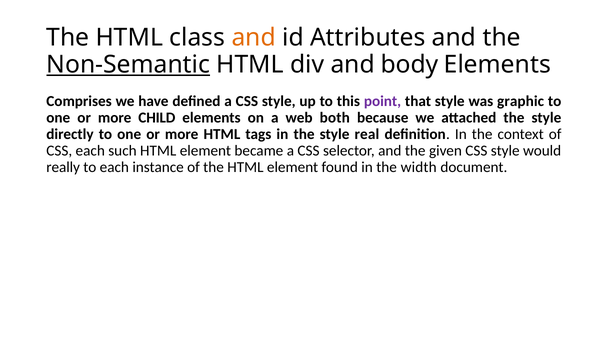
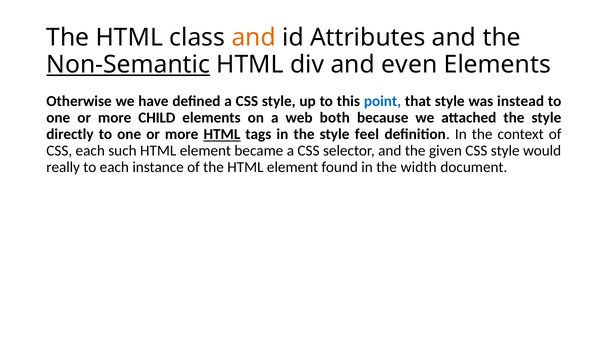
body: body -> even
Comprises: Comprises -> Otherwise
point colour: purple -> blue
graphic: graphic -> instead
HTML at (222, 134) underline: none -> present
real: real -> feel
